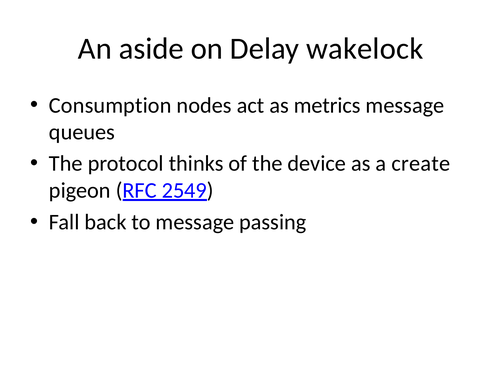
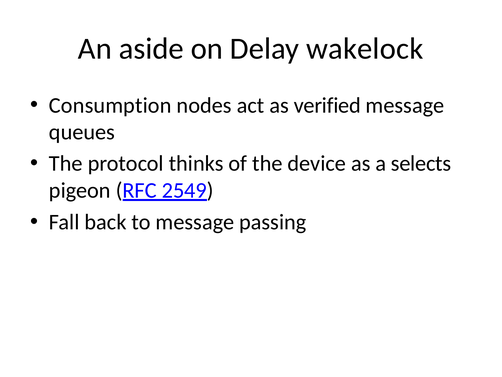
metrics: metrics -> verified
create: create -> selects
